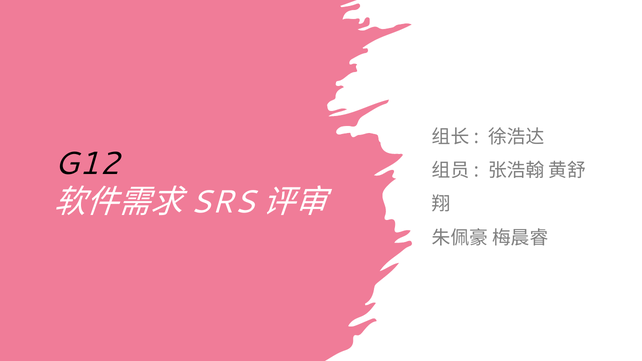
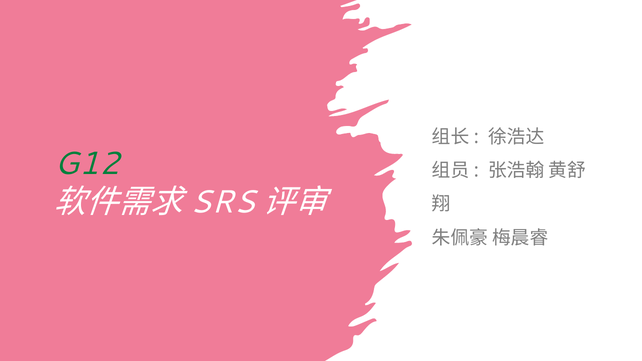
G12 colour: black -> green
